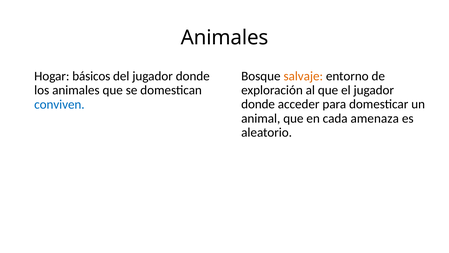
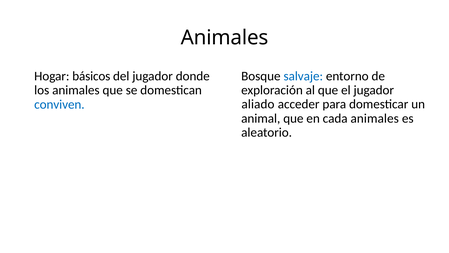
salvaje colour: orange -> blue
donde at (258, 104): donde -> aliado
cada amenaza: amenaza -> animales
